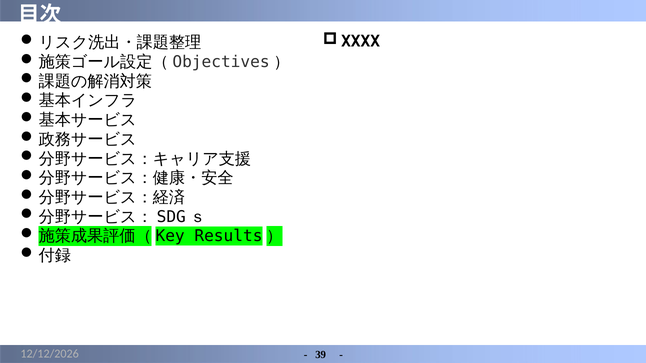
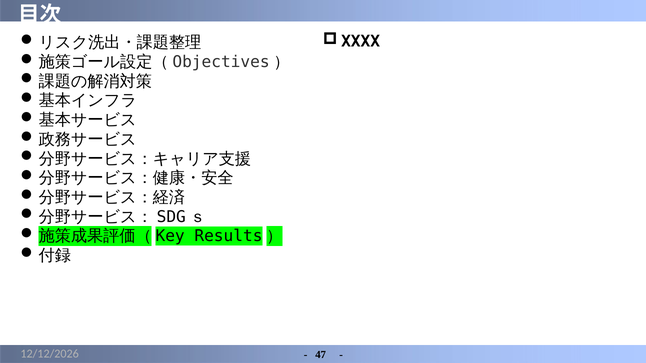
39: 39 -> 47
